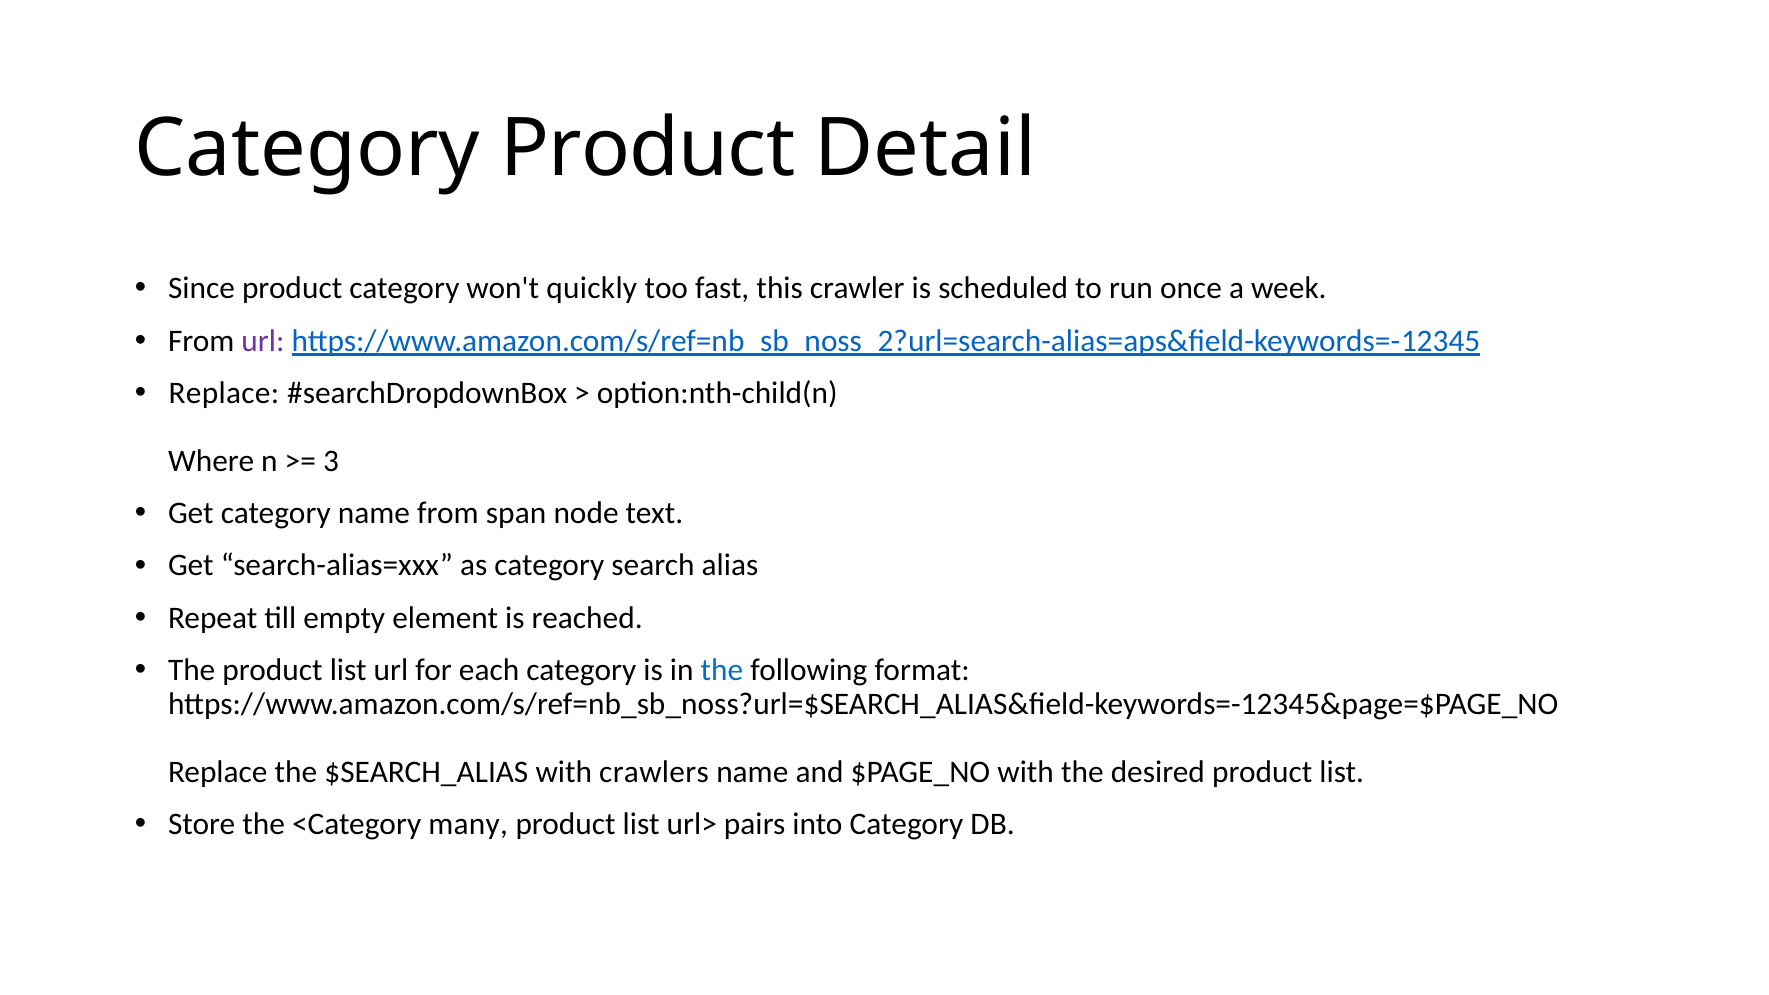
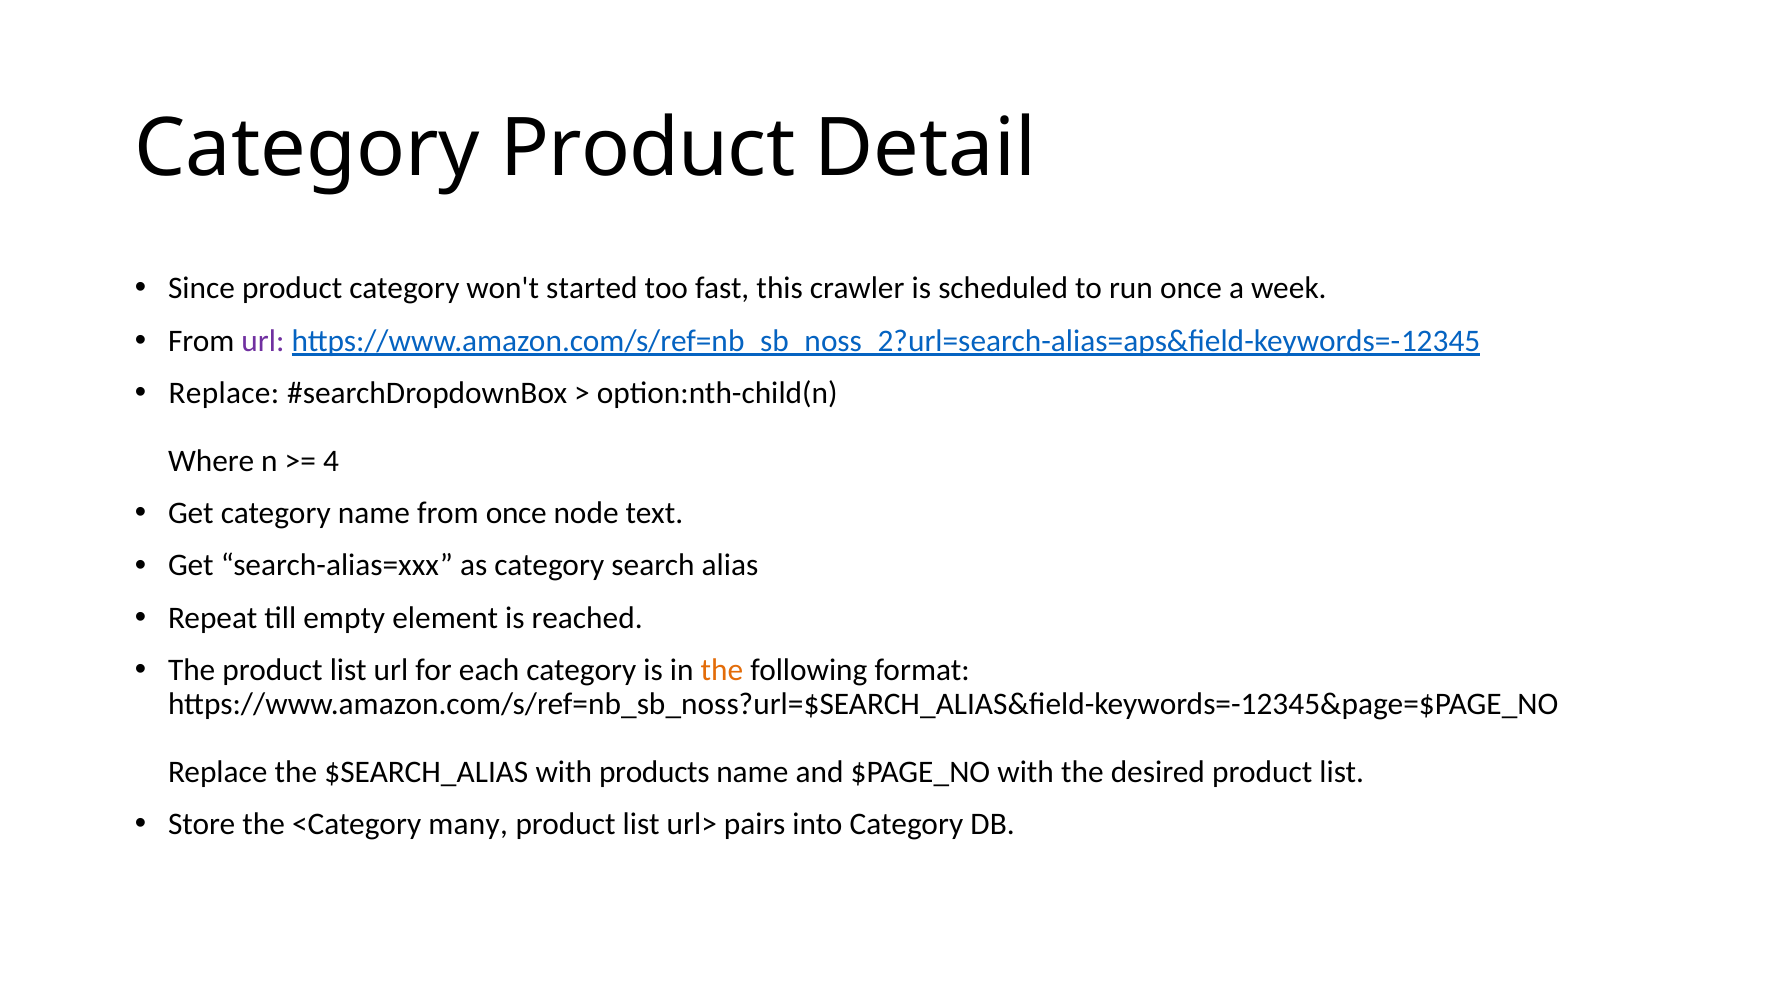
quickly: quickly -> started
3: 3 -> 4
from span: span -> once
the at (722, 670) colour: blue -> orange
crawlers: crawlers -> products
